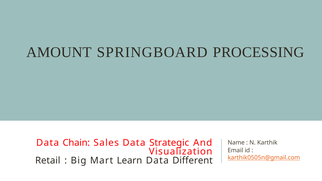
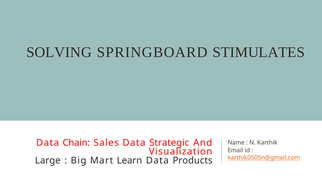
AMOUNT: AMOUNT -> SOLVING
PROCESSING: PROCESSING -> STIMULATES
Retail: Retail -> Large
Different: Different -> Products
